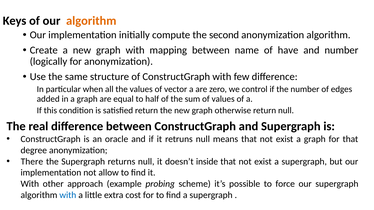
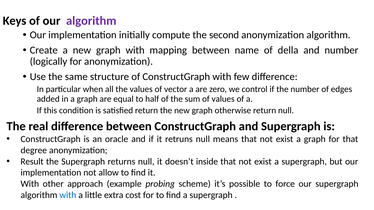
algorithm at (91, 21) colour: orange -> purple
have: have -> della
There: There -> Result
